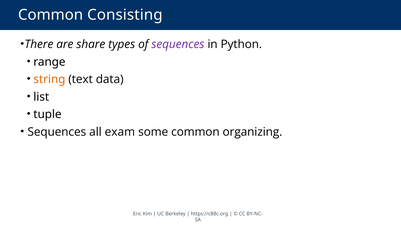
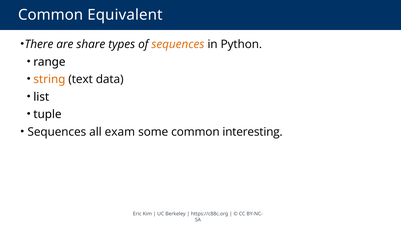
Consisting: Consisting -> Equivalent
sequences at (178, 44) colour: purple -> orange
organizing: organizing -> interesting
